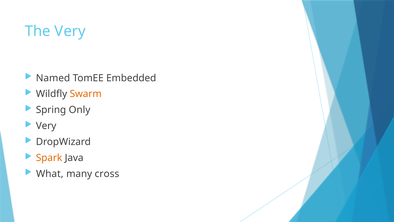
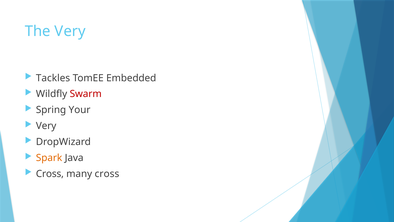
Named: Named -> Tackles
Swarm colour: orange -> red
Only: Only -> Your
What at (50, 173): What -> Cross
